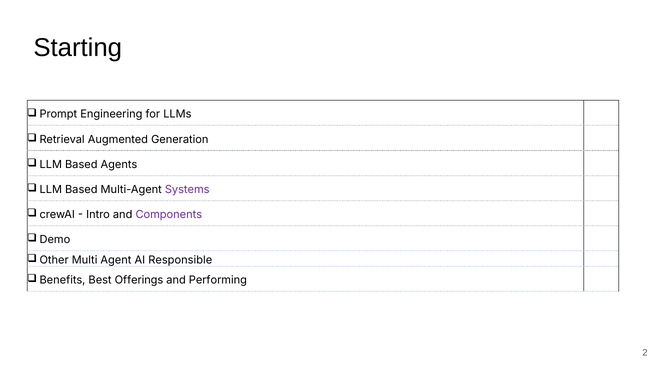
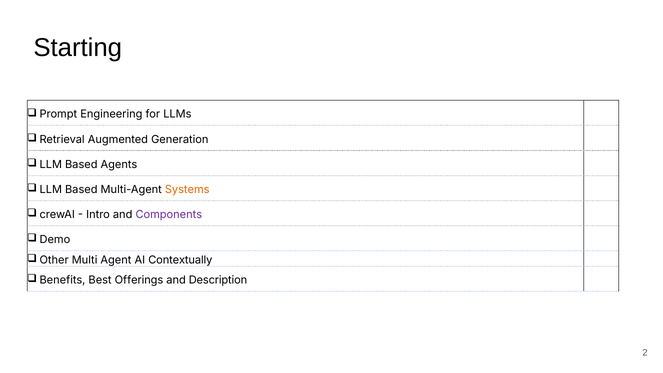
Systems colour: purple -> orange
Responsible: Responsible -> Contextually
Performing: Performing -> Description
